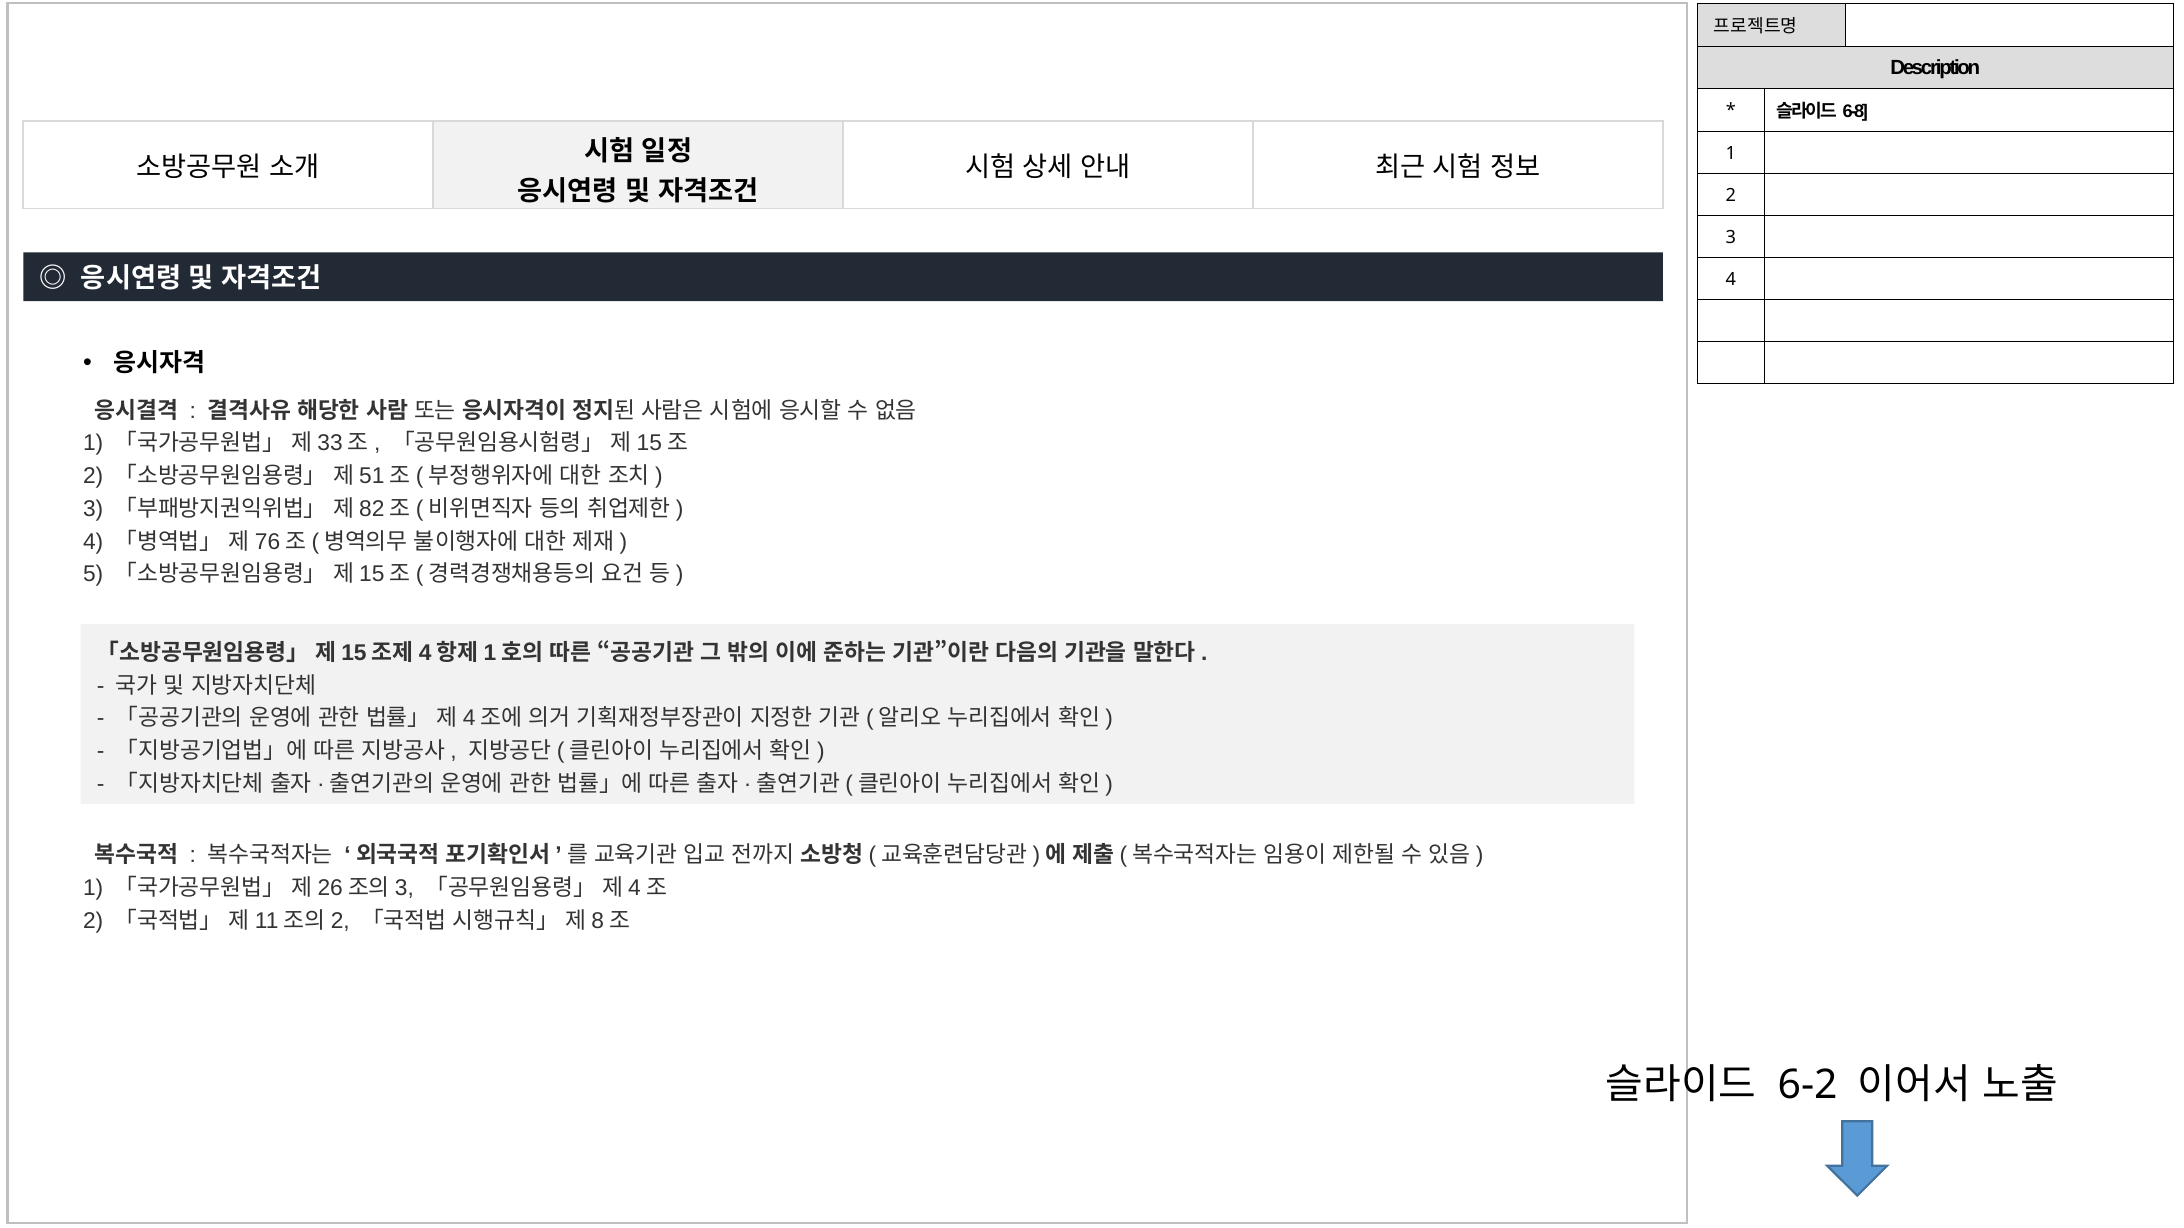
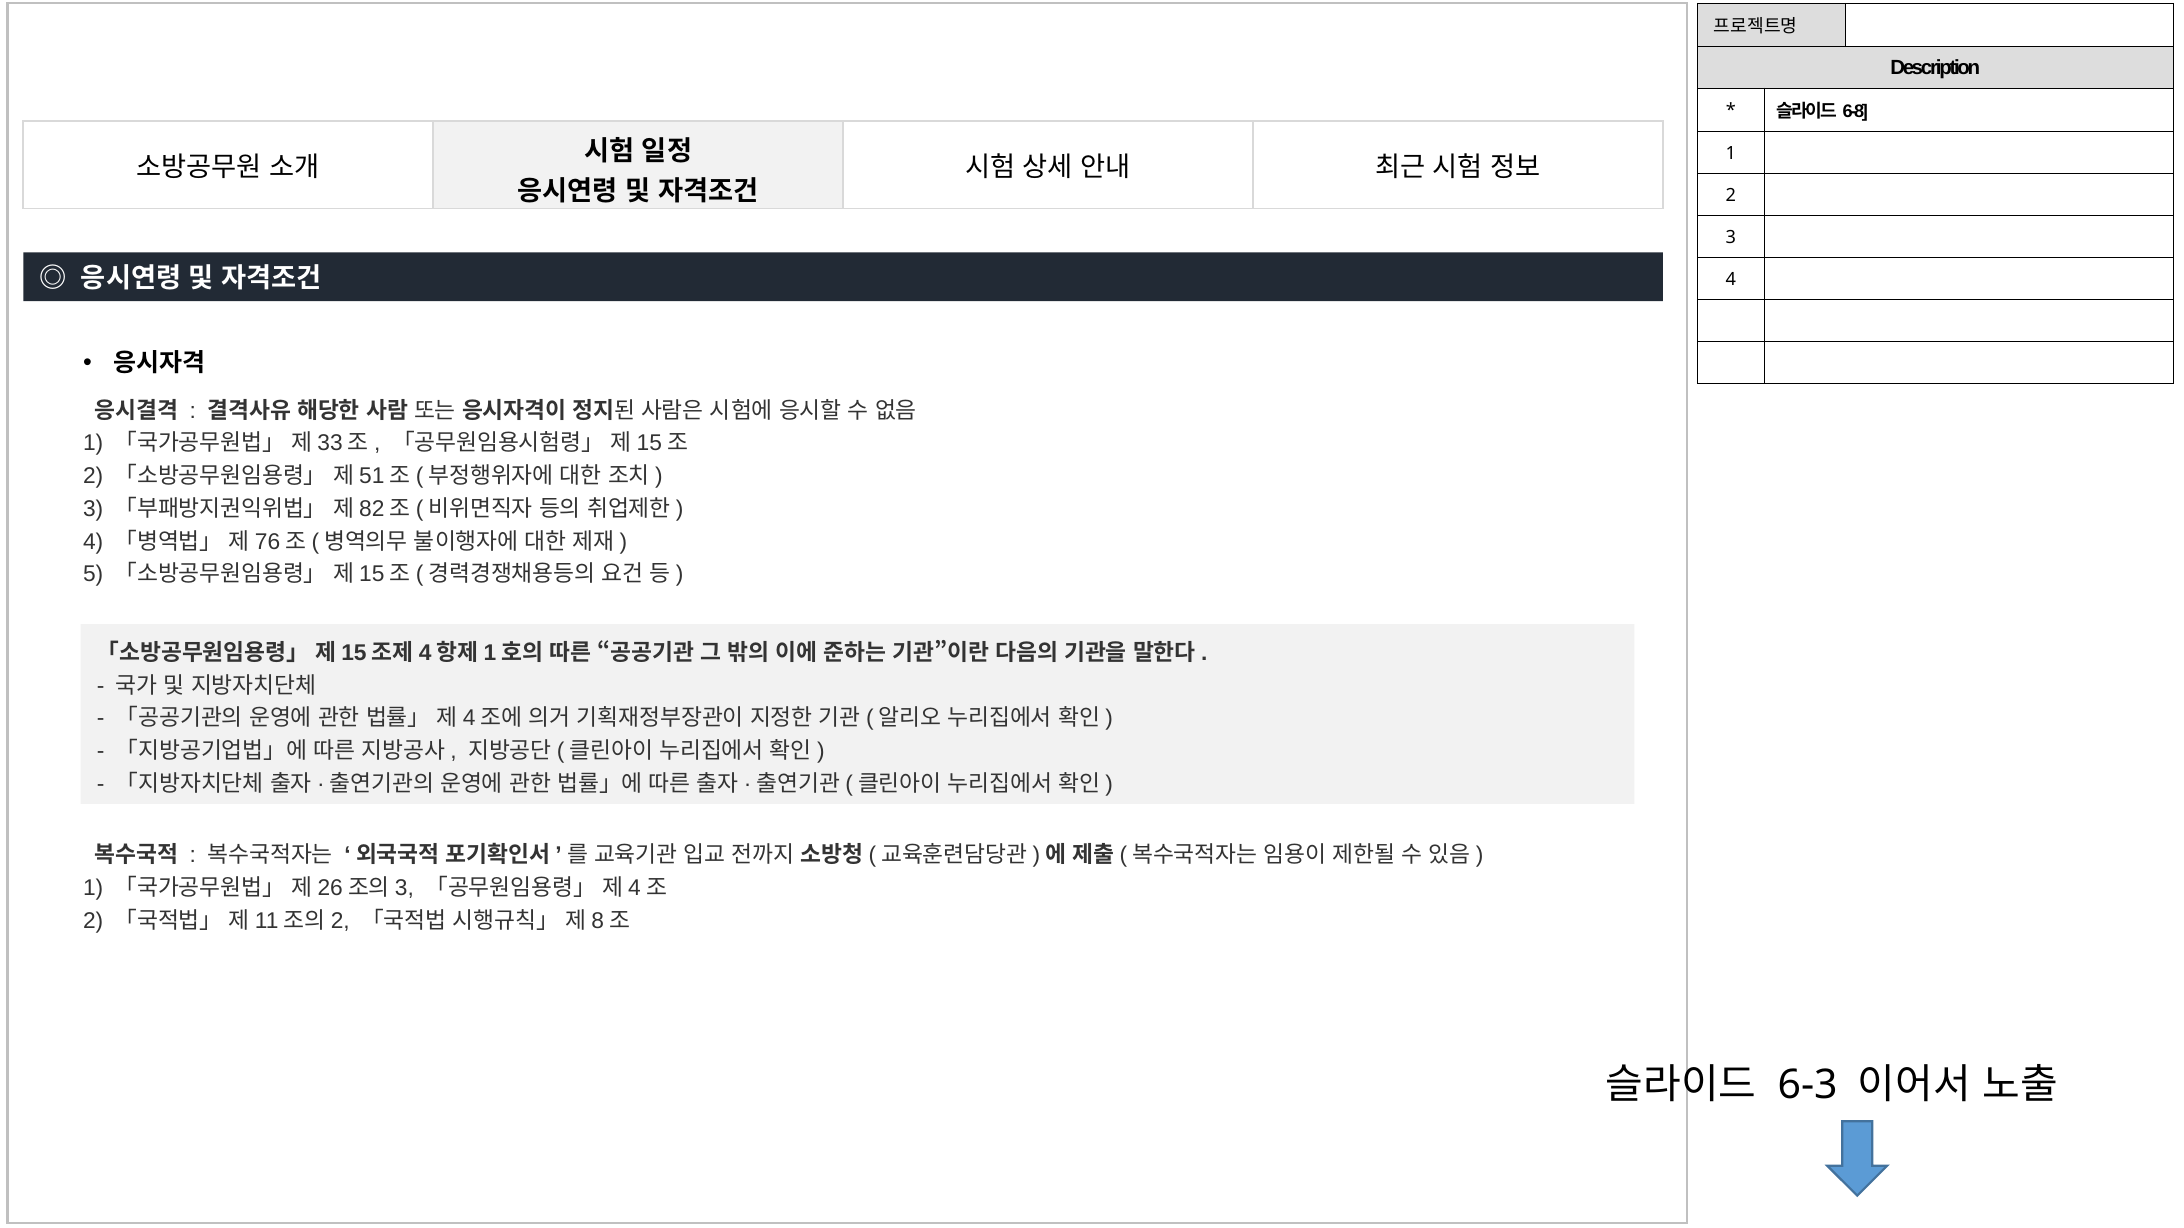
6-2: 6-2 -> 6-3
